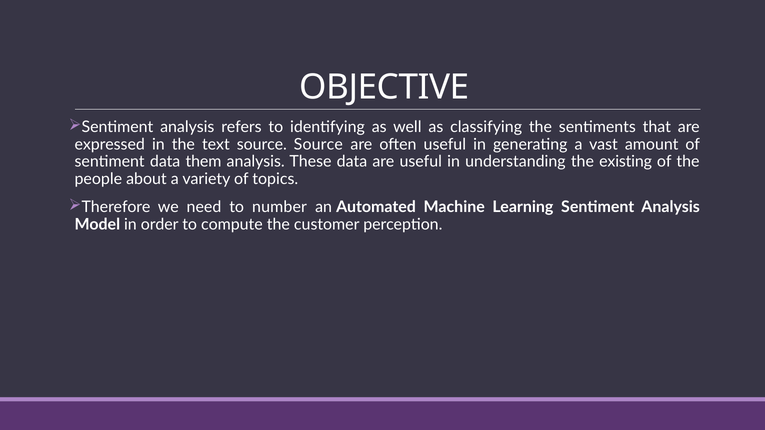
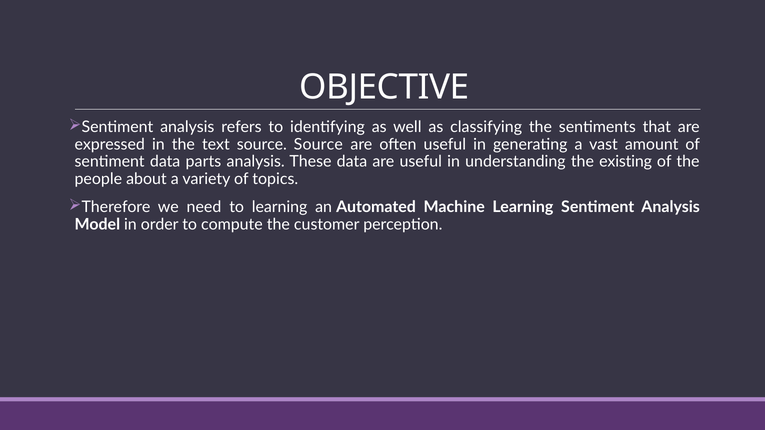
them: them -> parts
to number: number -> learning
